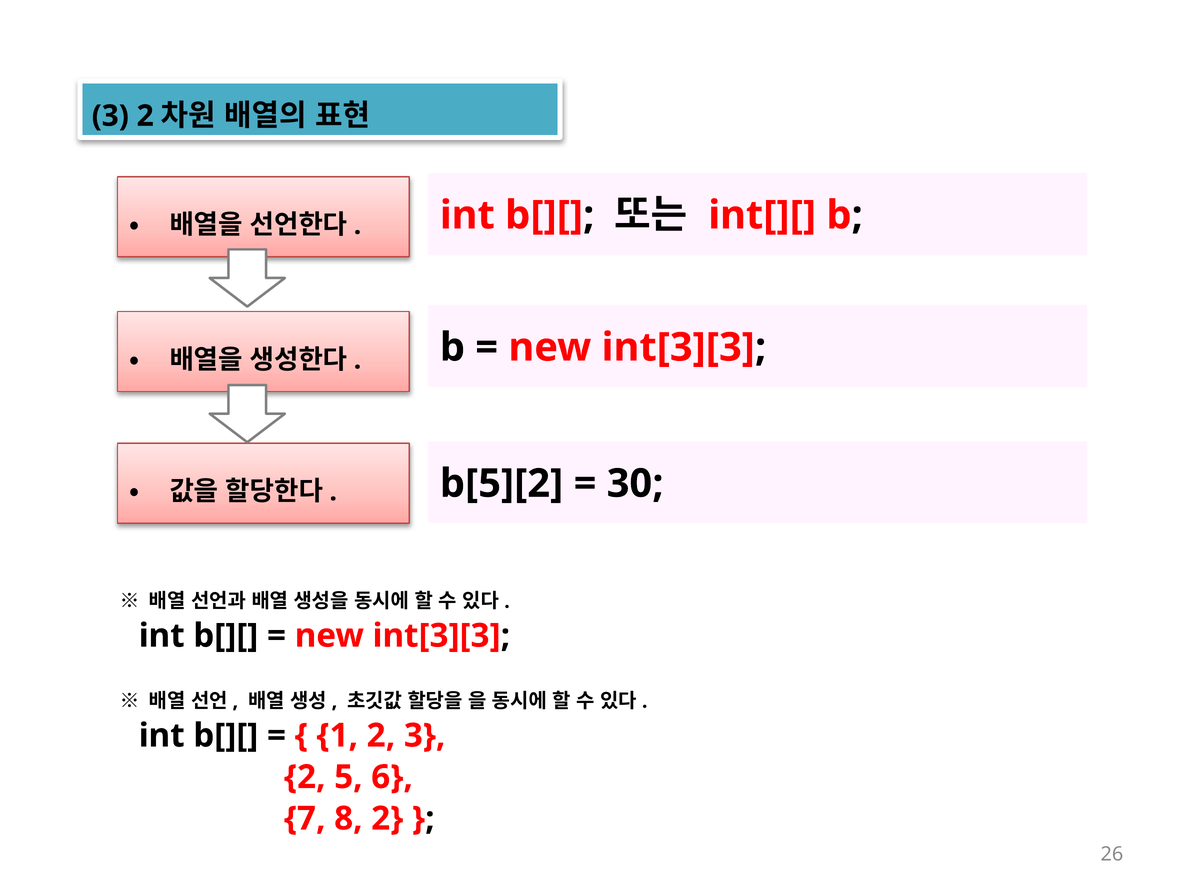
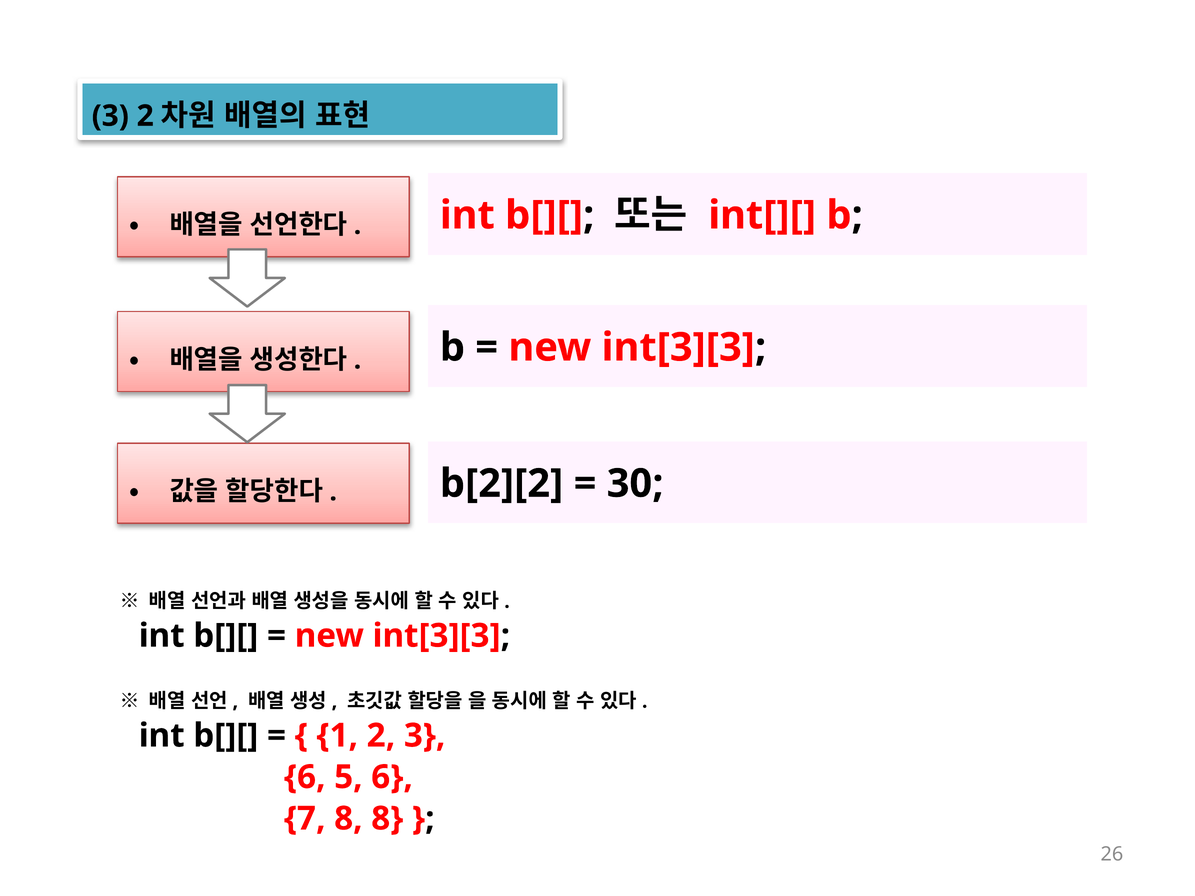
b[5][2: b[5][2 -> b[2][2
2 at (305, 777): 2 -> 6
8 2: 2 -> 8
